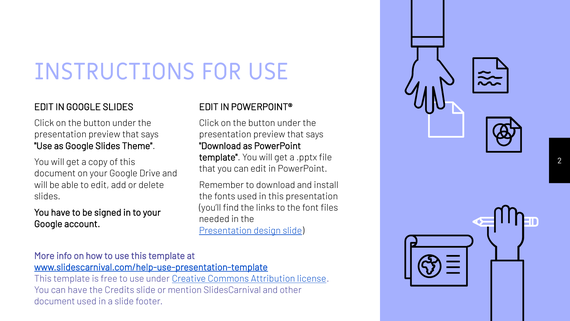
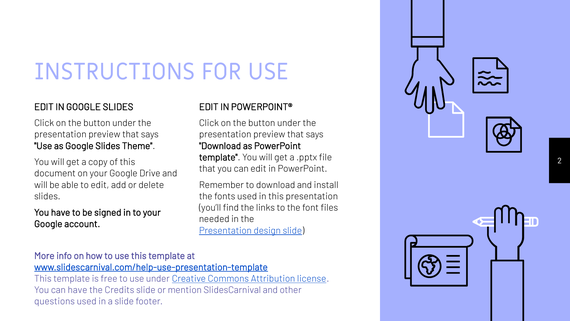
document at (55, 301): document -> questions
